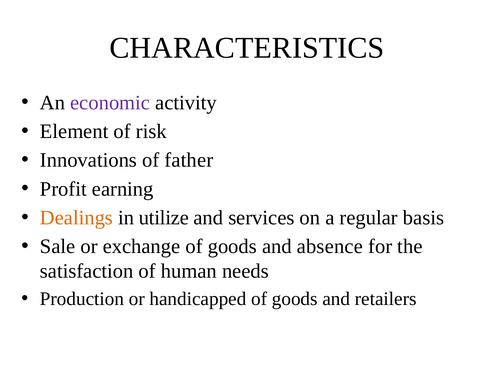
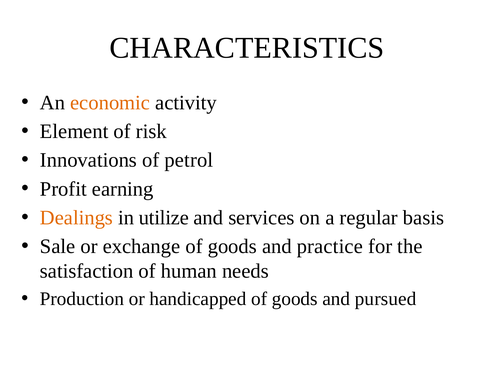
economic colour: purple -> orange
father: father -> petrol
absence: absence -> practice
retailers: retailers -> pursued
